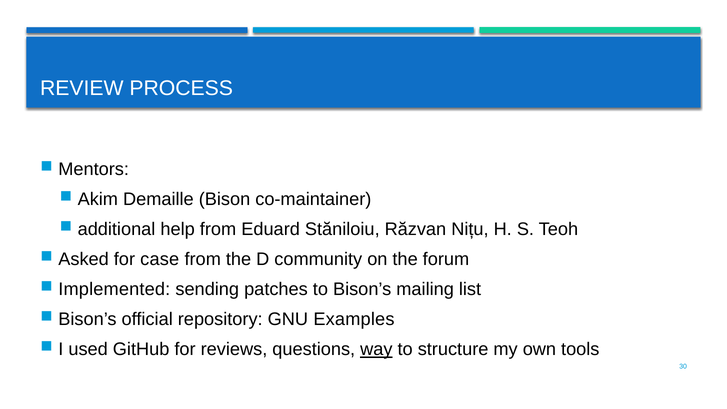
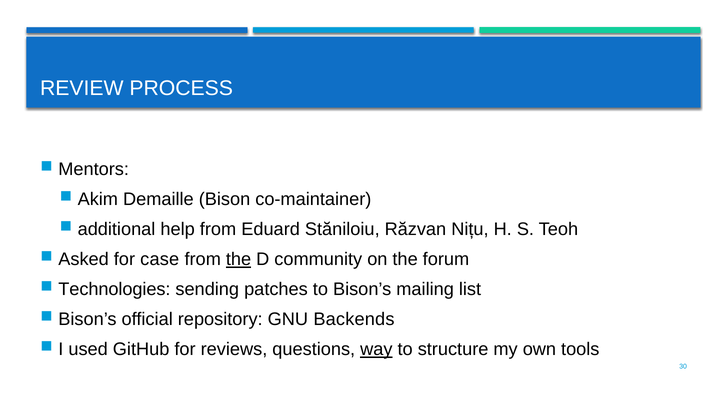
the at (239, 259) underline: none -> present
Implemented: Implemented -> Technologies
Examples: Examples -> Backends
